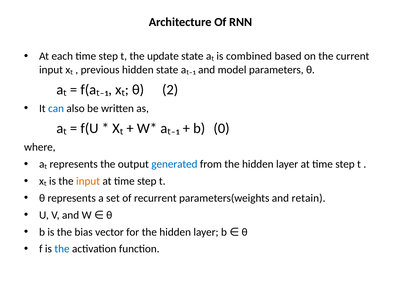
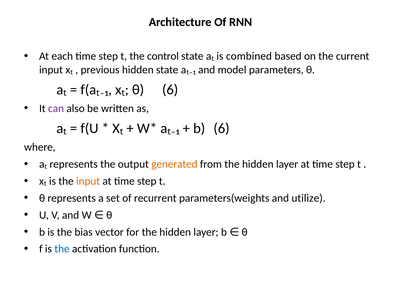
update: update -> control
2 at (170, 90): 2 -> 6
can colour: blue -> purple
0 at (222, 128): 0 -> 6
generated colour: blue -> orange
retain: retain -> utilize
